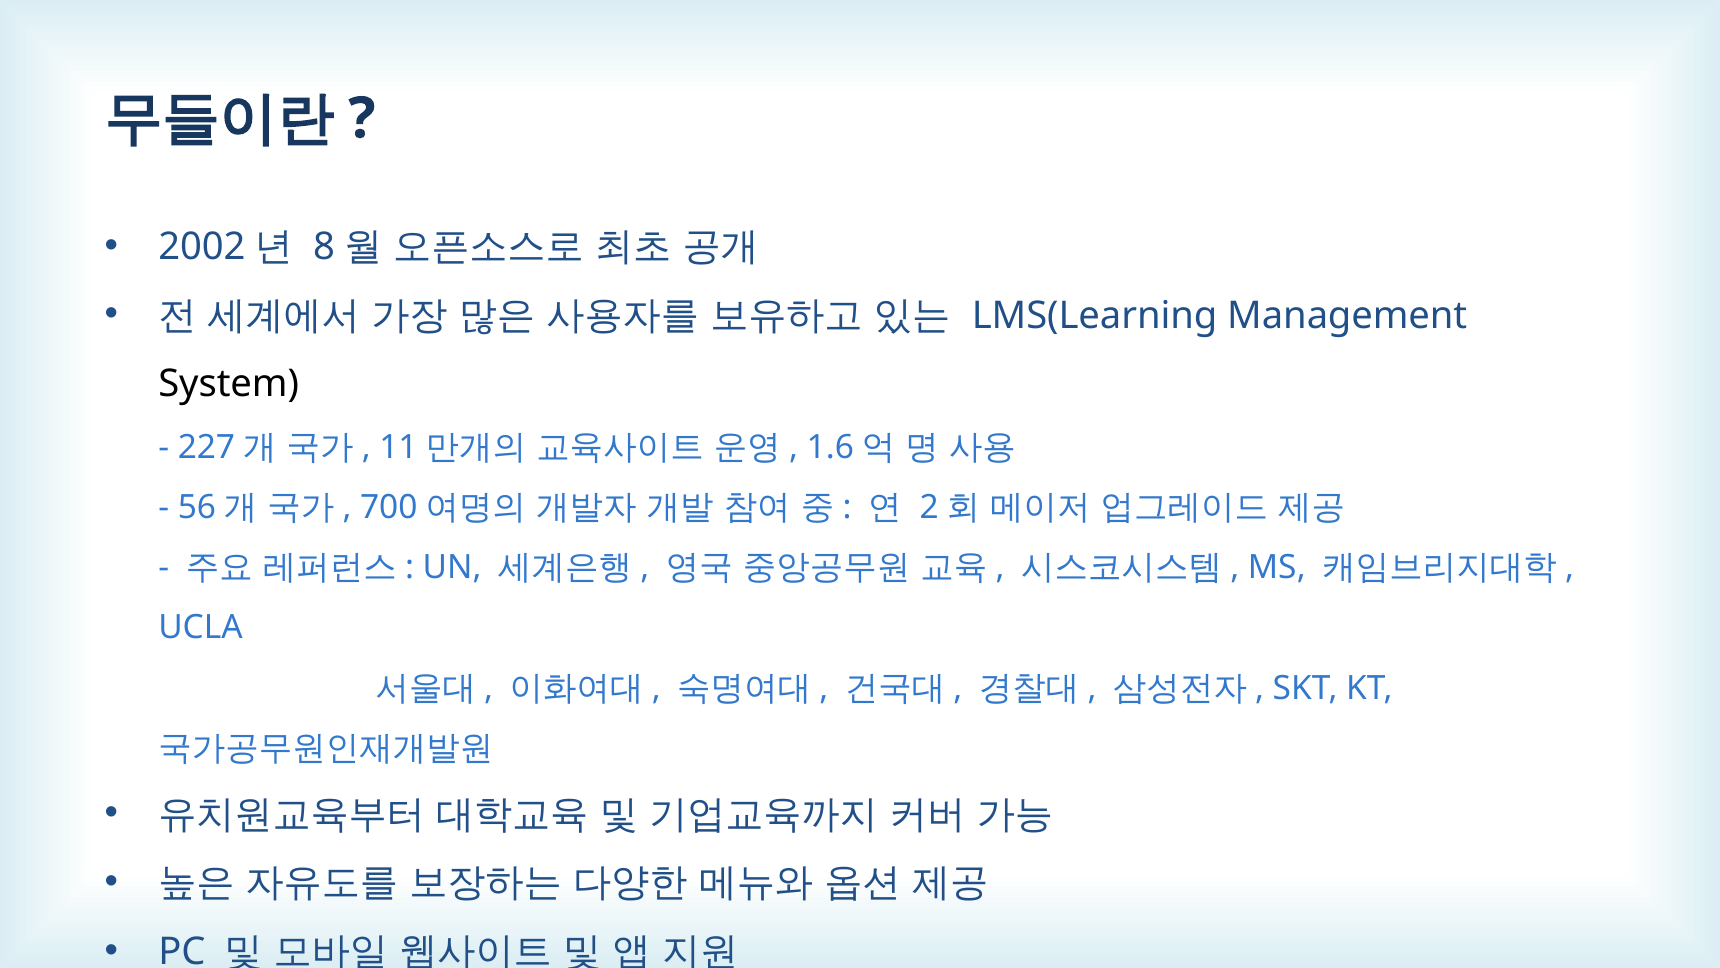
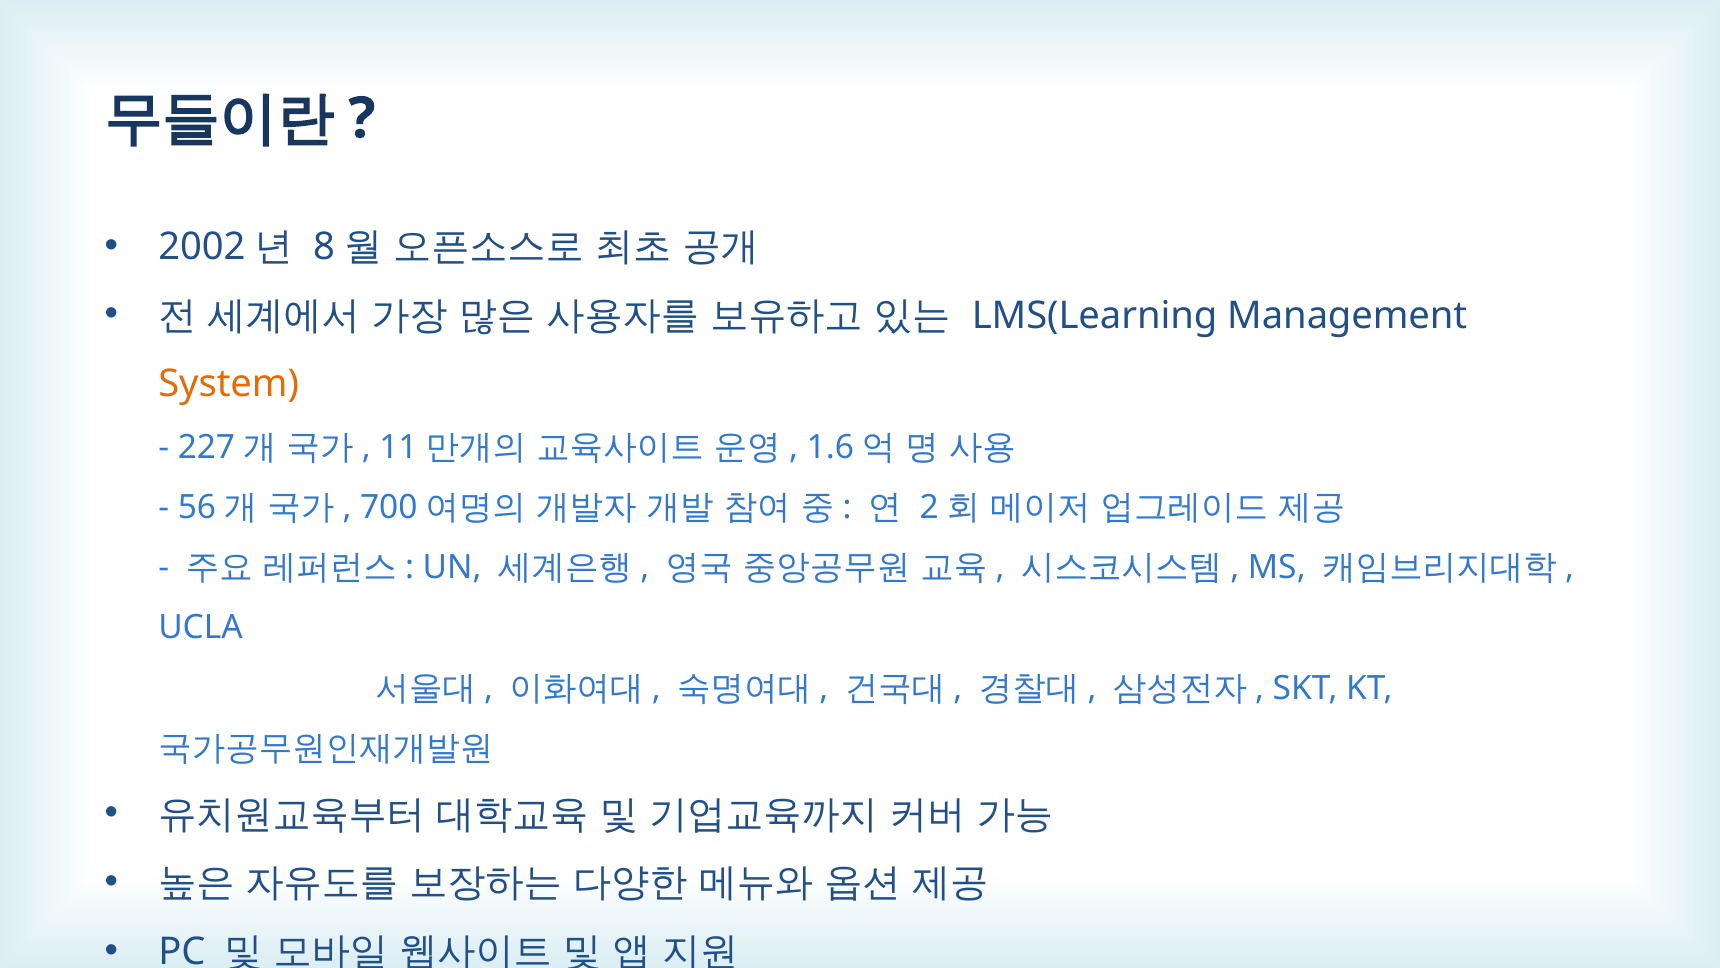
System colour: black -> orange
